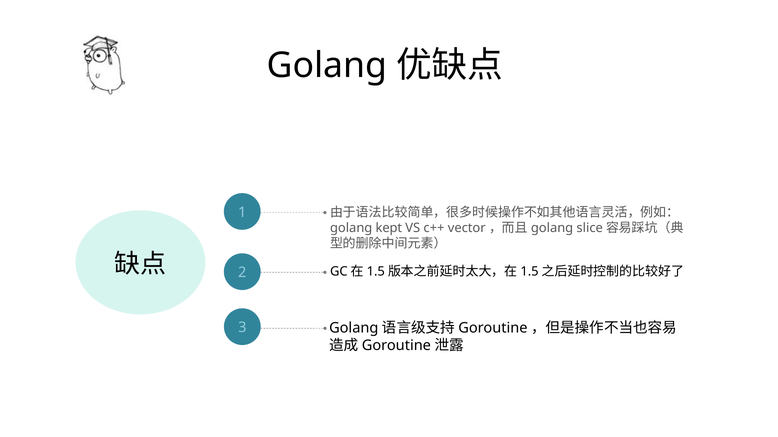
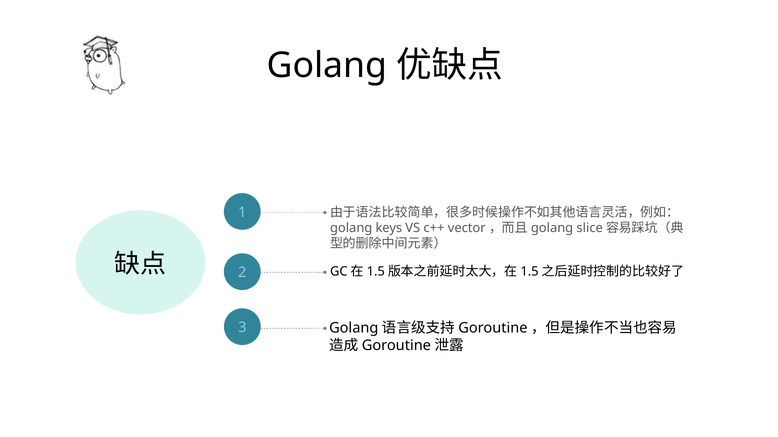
kept: kept -> keys
